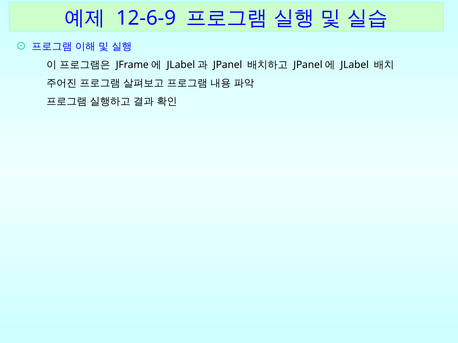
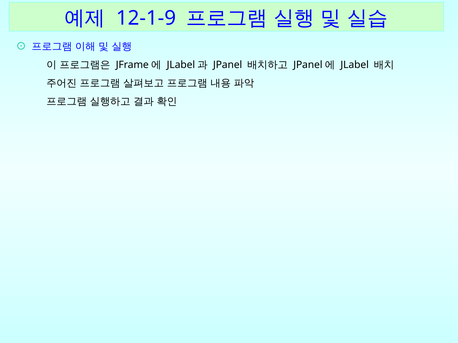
12-6-9: 12-6-9 -> 12-1-9
